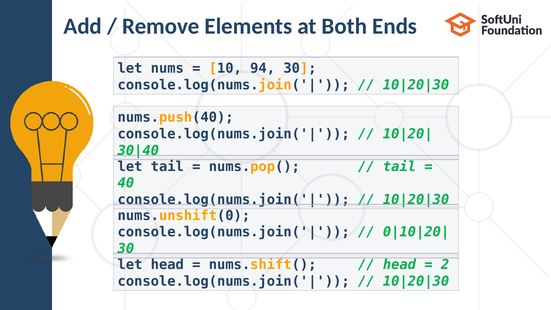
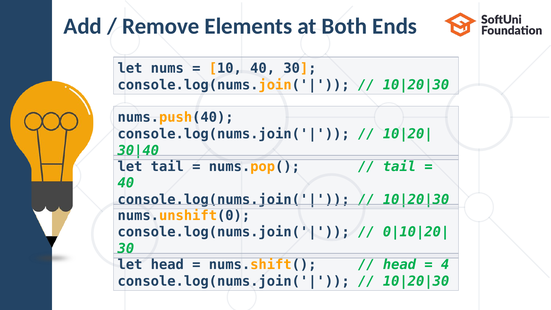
10 94: 94 -> 40
2: 2 -> 4
